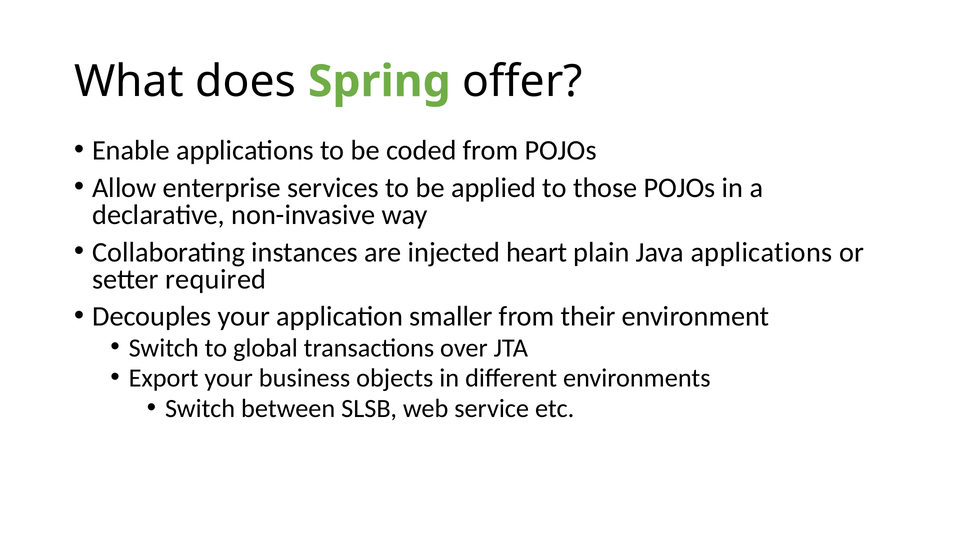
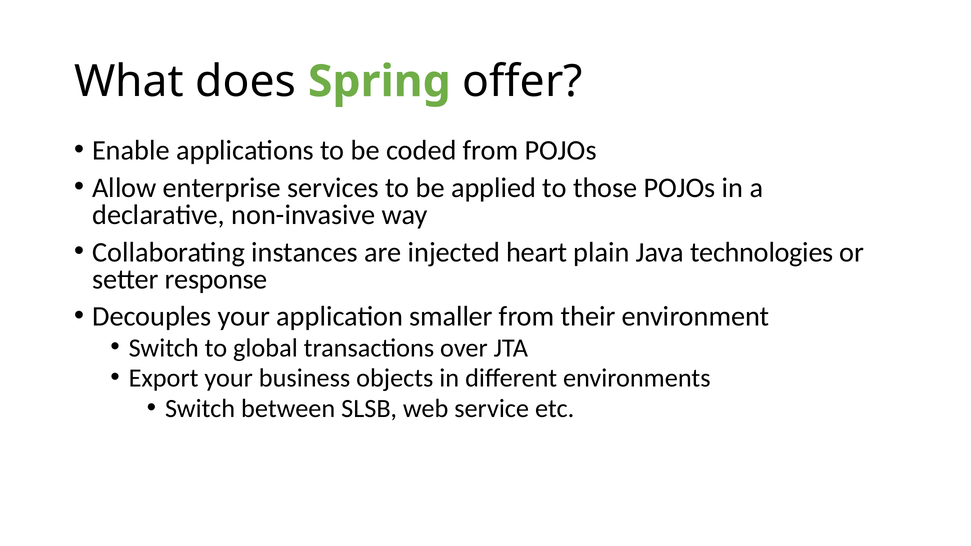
Java applications: applications -> technologies
required: required -> response
